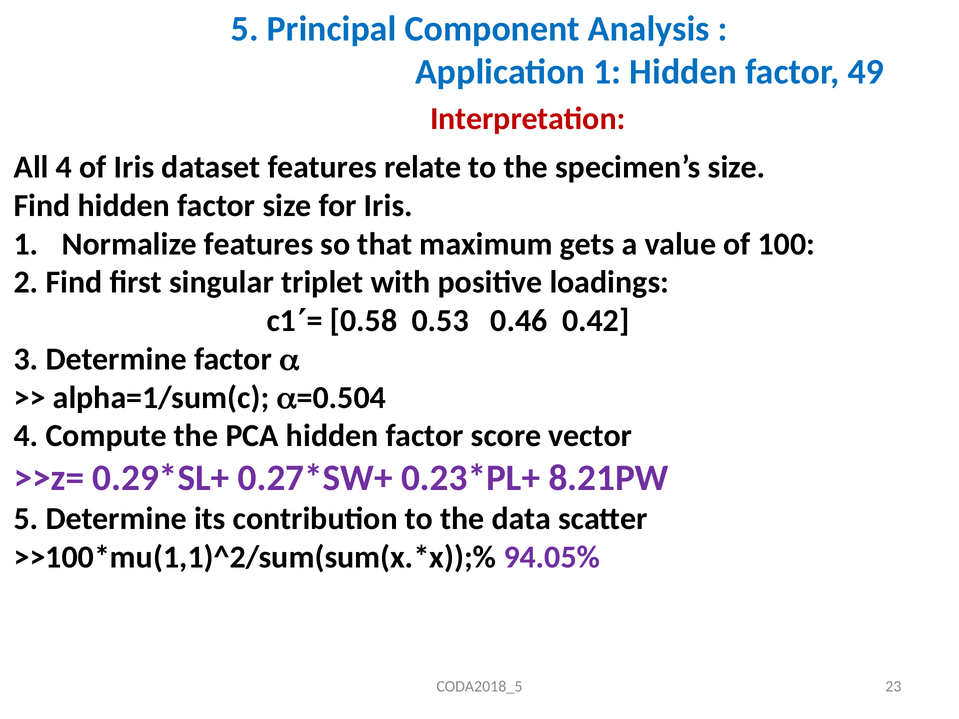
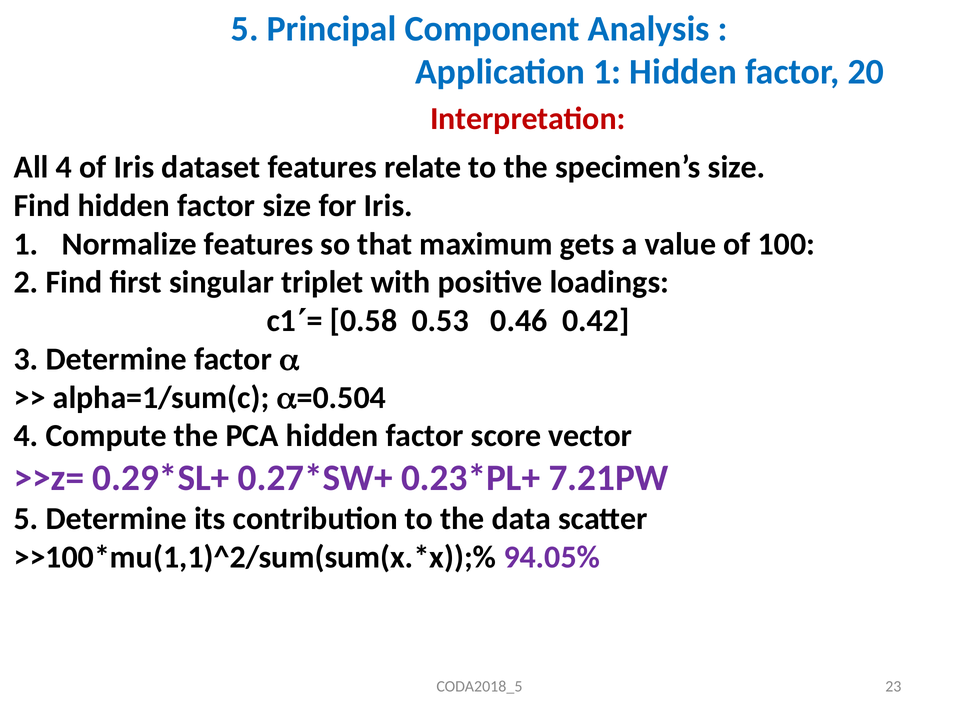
49: 49 -> 20
8.21PW: 8.21PW -> 7.21PW
